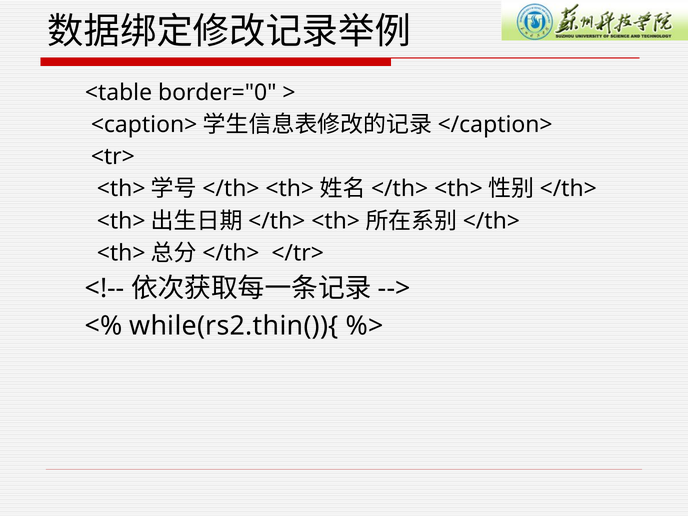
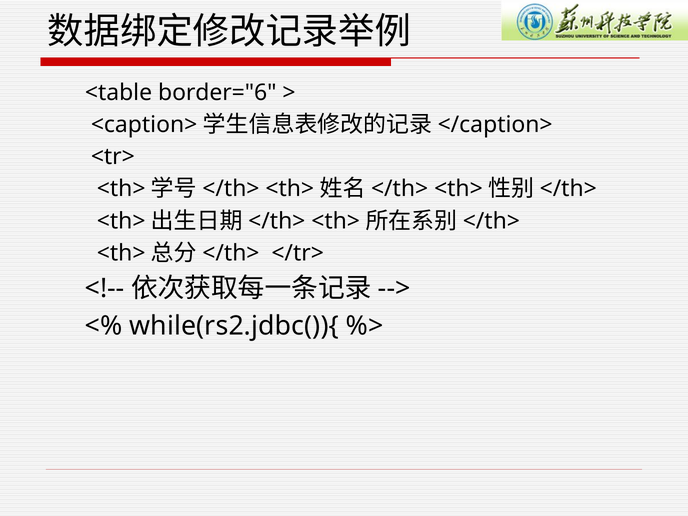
border="0: border="0 -> border="6
while(rs2.thin()){: while(rs2.thin()){ -> while(rs2.jdbc()){
